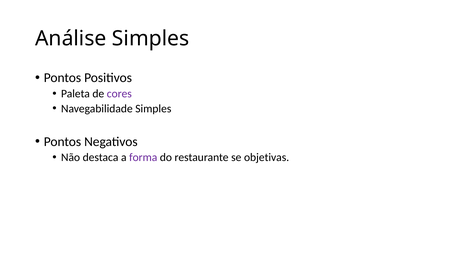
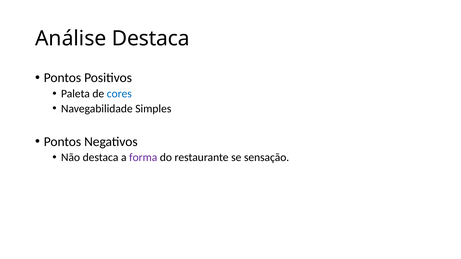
Análise Simples: Simples -> Destaca
cores colour: purple -> blue
objetivas: objetivas -> sensação
